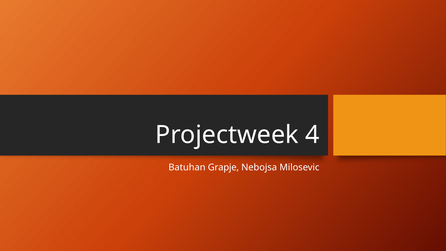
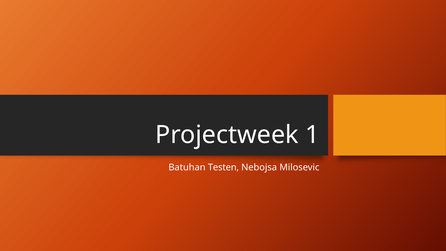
4: 4 -> 1
Grapje: Grapje -> Testen
